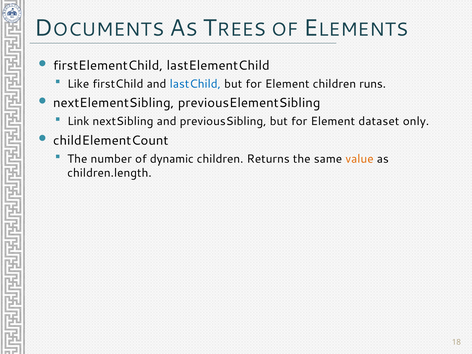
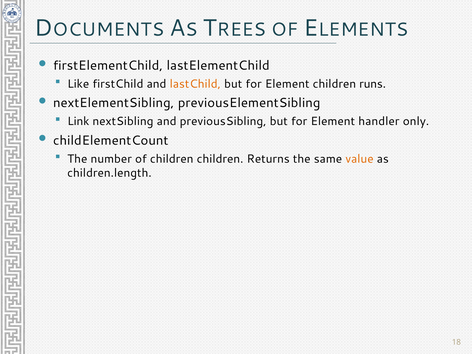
lastChild colour: blue -> orange
dataset: dataset -> handler
of dynamic: dynamic -> children
